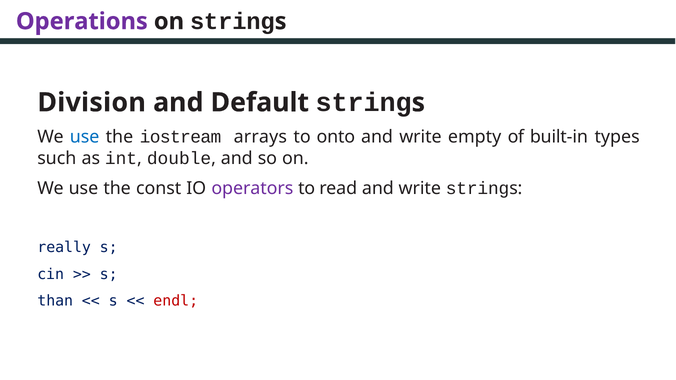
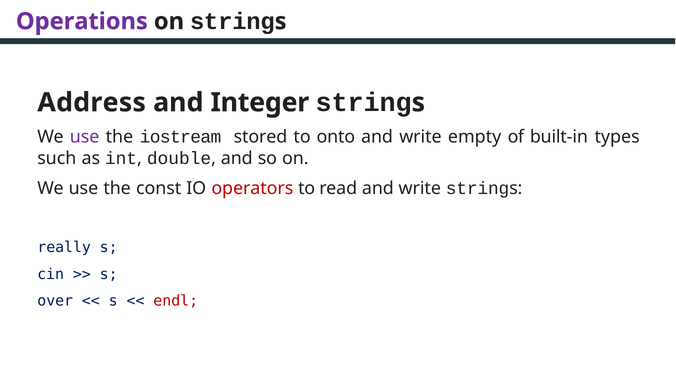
Division: Division -> Address
Default: Default -> Integer
use at (85, 137) colour: blue -> purple
arrays: arrays -> stored
operators colour: purple -> red
than: than -> over
